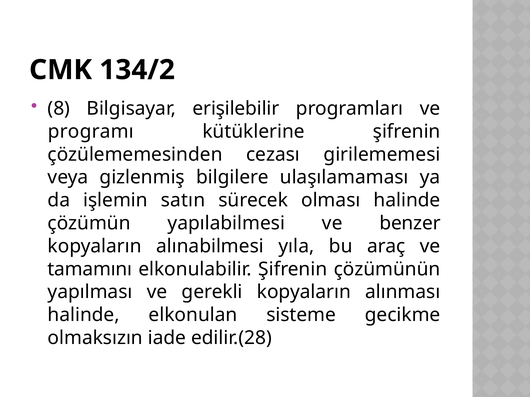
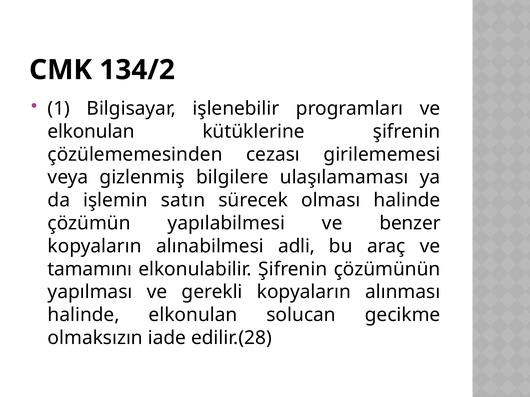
8: 8 -> 1
erişilebilir: erişilebilir -> işlenebilir
programı at (91, 132): programı -> elkonulan
yıla: yıla -> adli
sisteme: sisteme -> solucan
